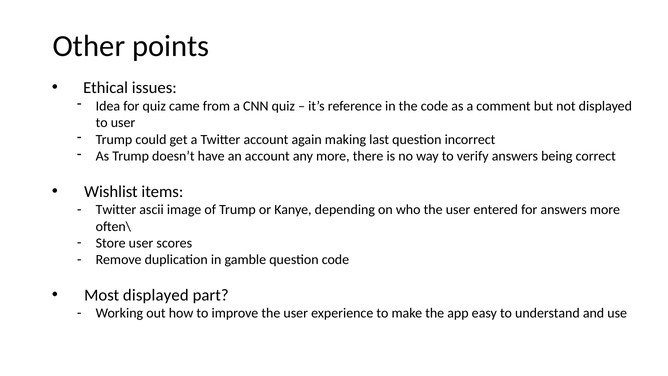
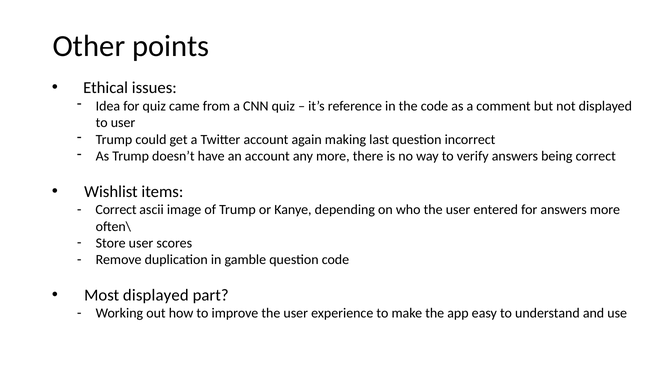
Twitter at (116, 210): Twitter -> Correct
